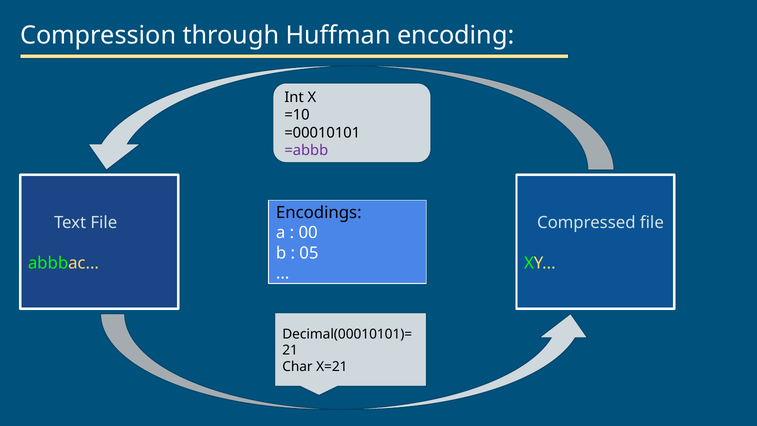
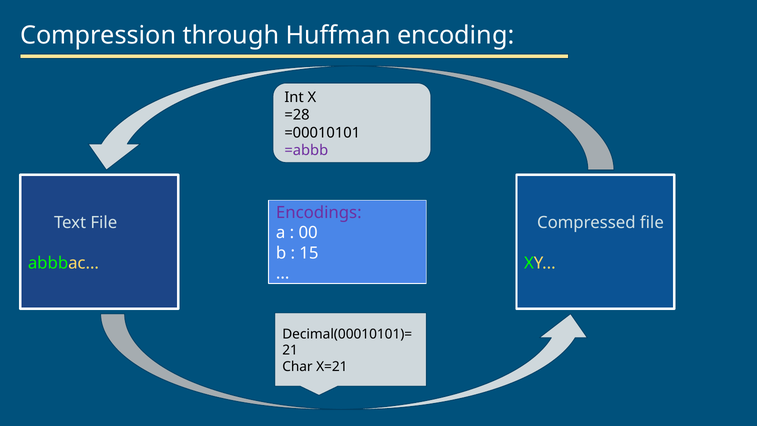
=10: =10 -> =28
Encodings colour: black -> purple
05: 05 -> 15
